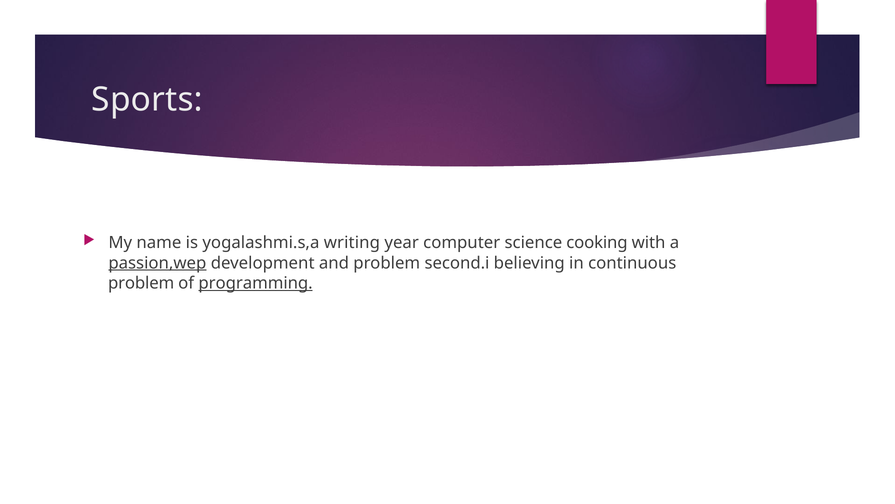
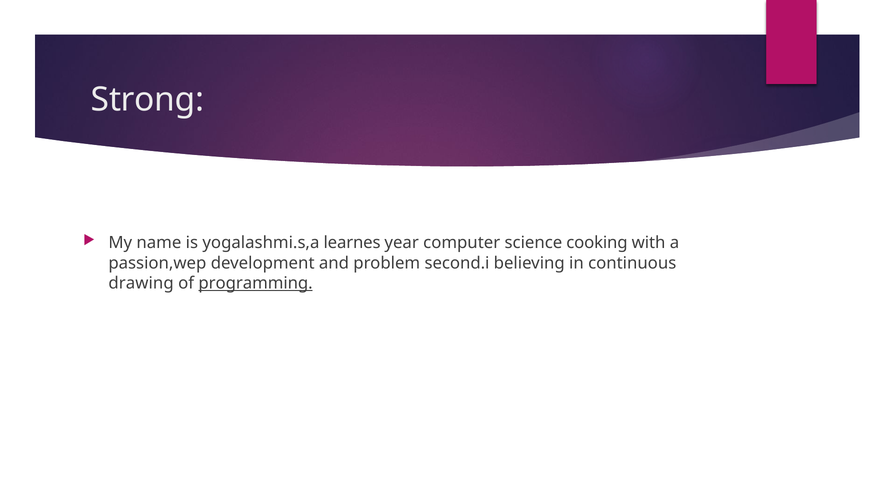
Sports: Sports -> Strong
writing: writing -> learnes
passion,wep underline: present -> none
problem at (141, 283): problem -> drawing
